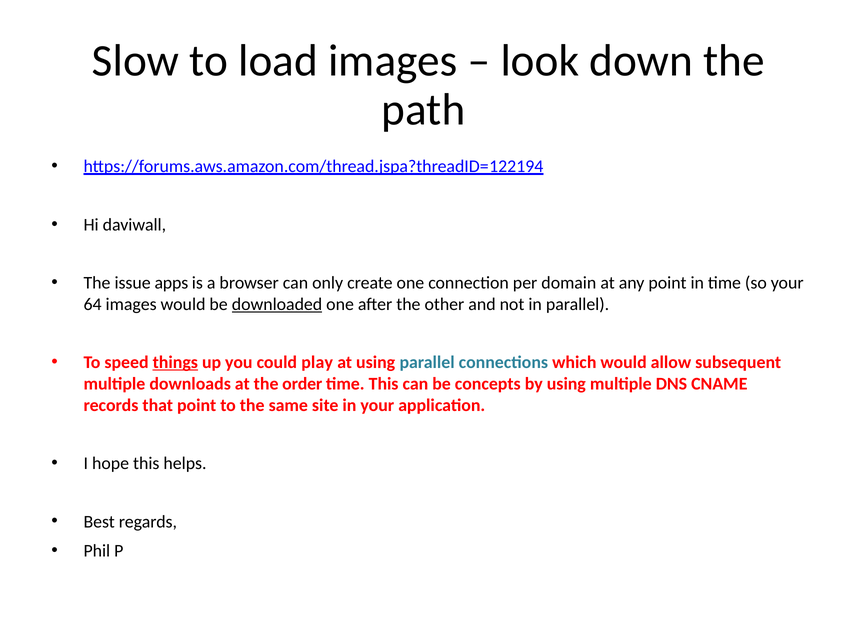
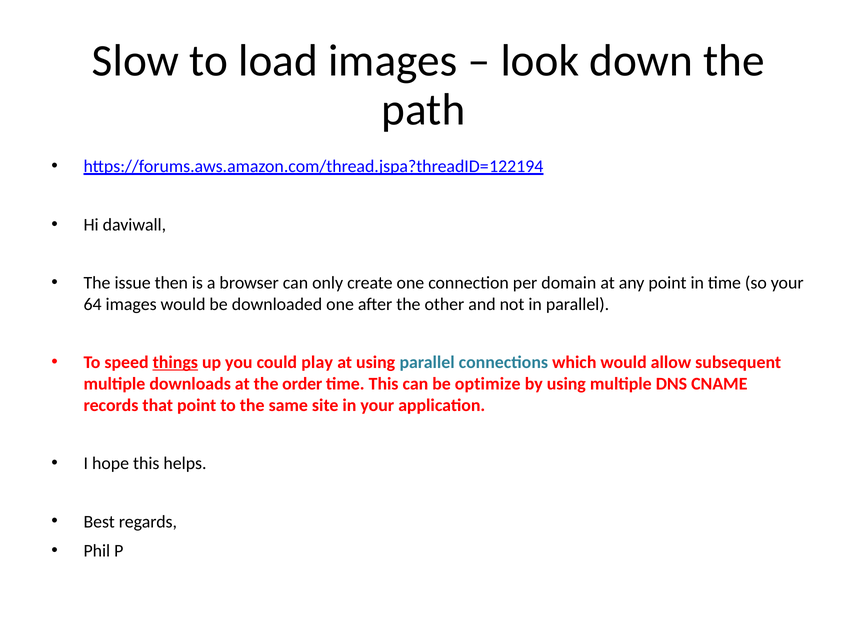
apps: apps -> then
downloaded underline: present -> none
concepts: concepts -> optimize
